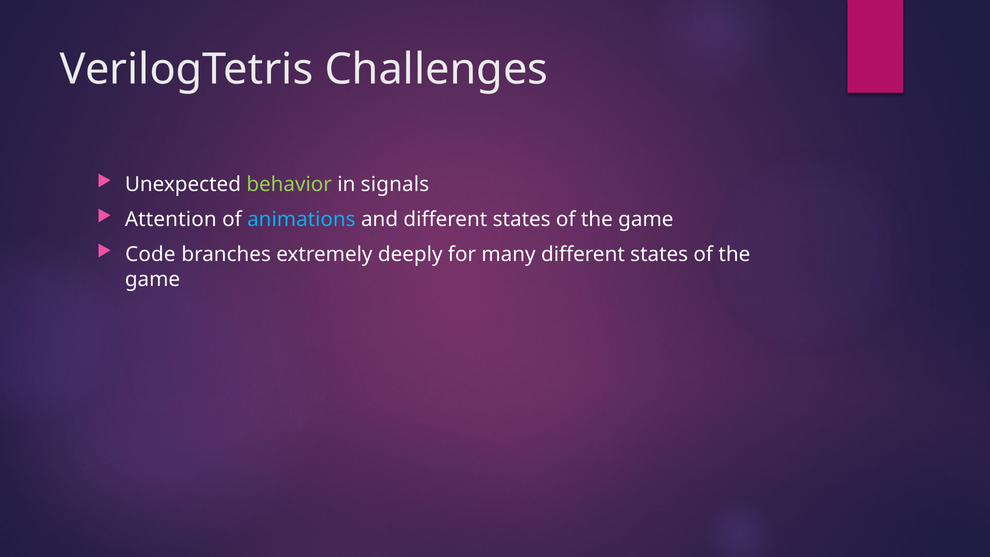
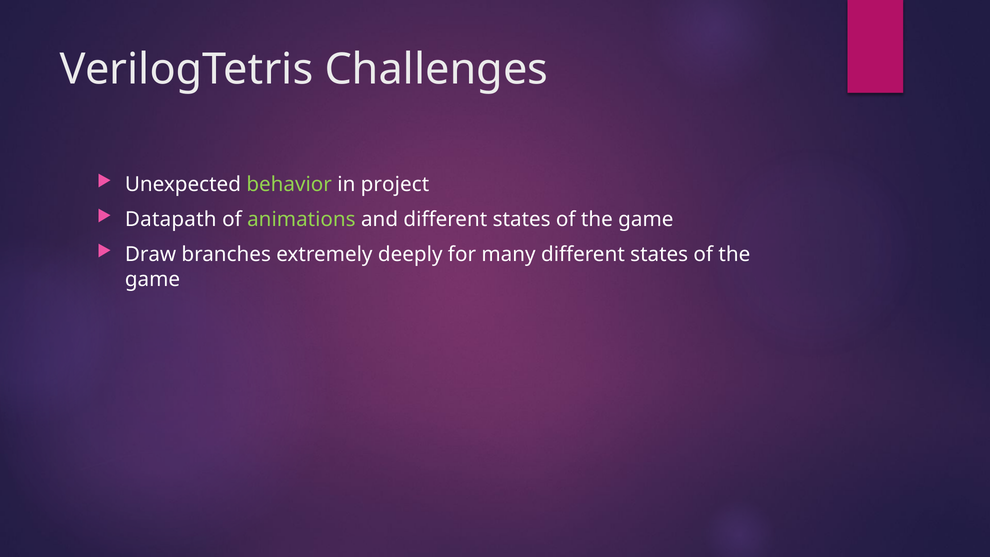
signals: signals -> project
Attention: Attention -> Datapath
animations colour: light blue -> light green
Code: Code -> Draw
